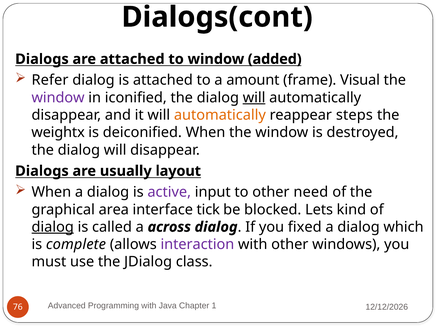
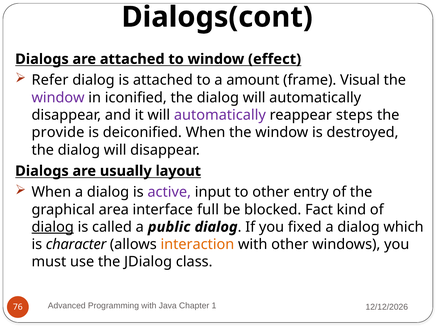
added: added -> effect
will at (254, 98) underline: present -> none
automatically at (220, 115) colour: orange -> purple
weightx: weightx -> provide
need: need -> entry
tick: tick -> full
Lets: Lets -> Fact
across: across -> public
complete: complete -> character
interaction colour: purple -> orange
